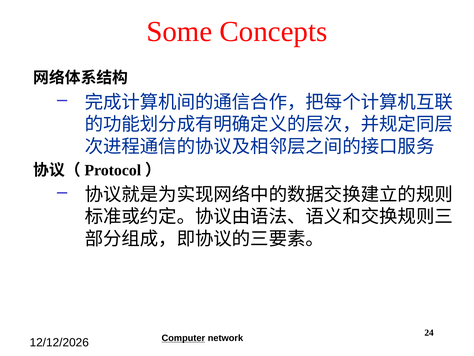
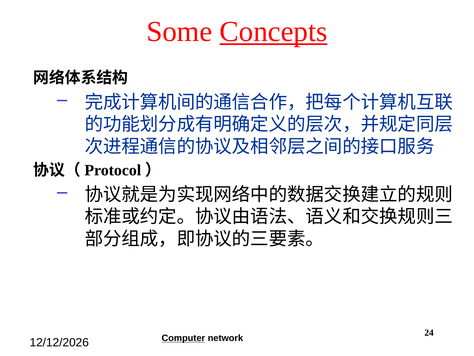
Concepts underline: none -> present
